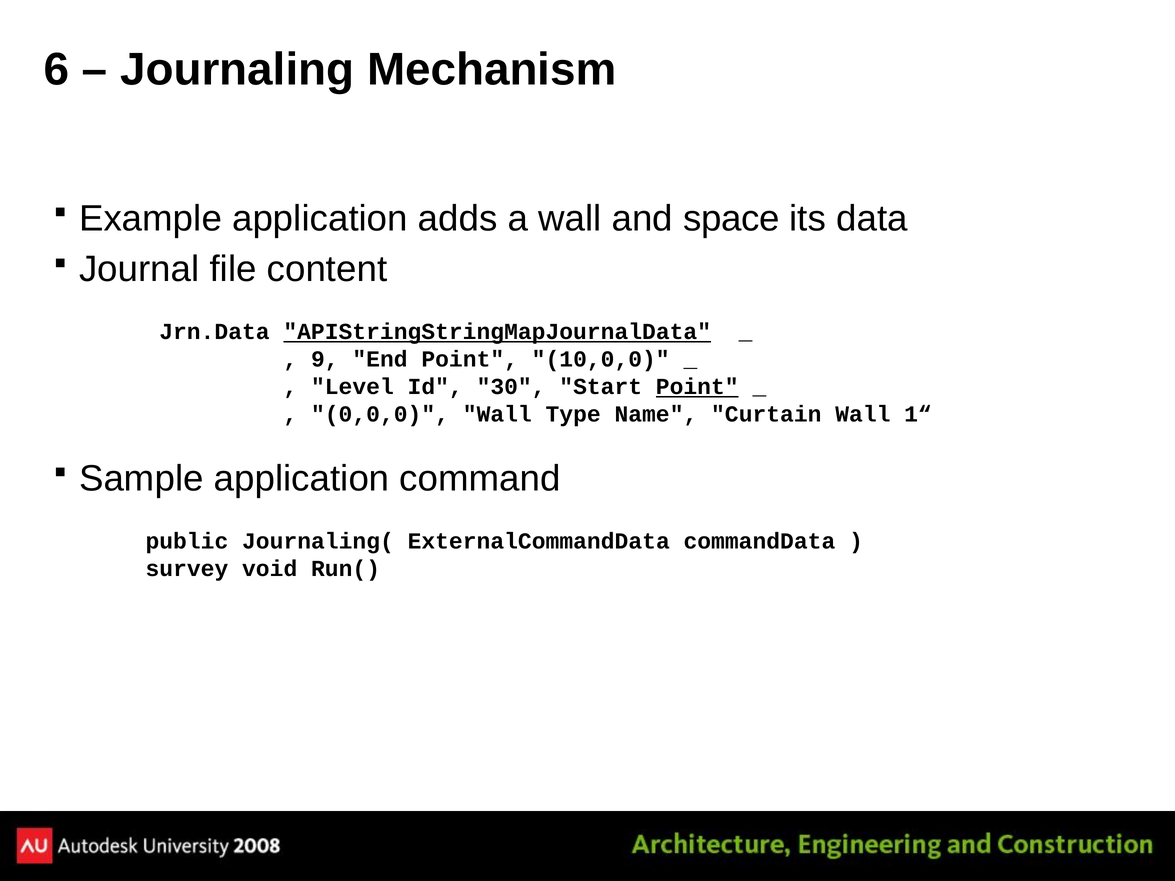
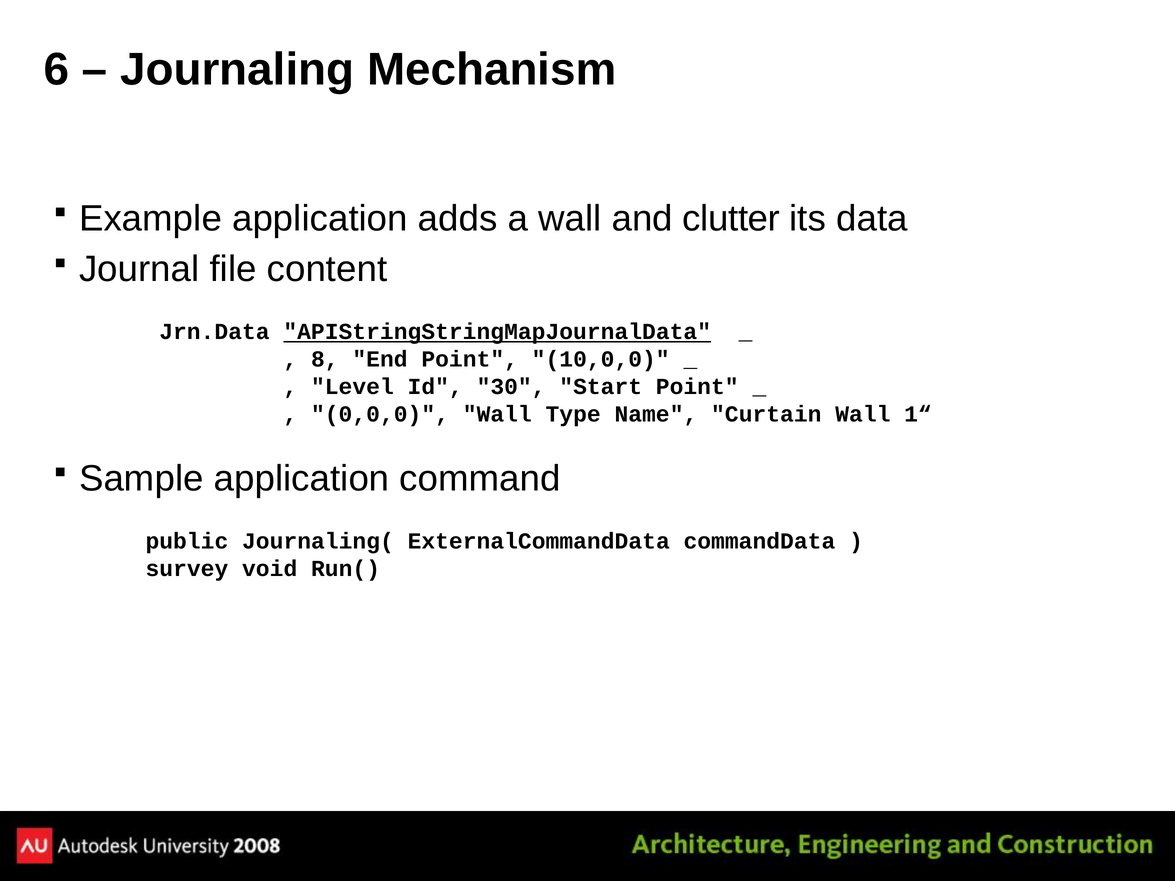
space: space -> clutter
9: 9 -> 8
Point at (697, 387) underline: present -> none
